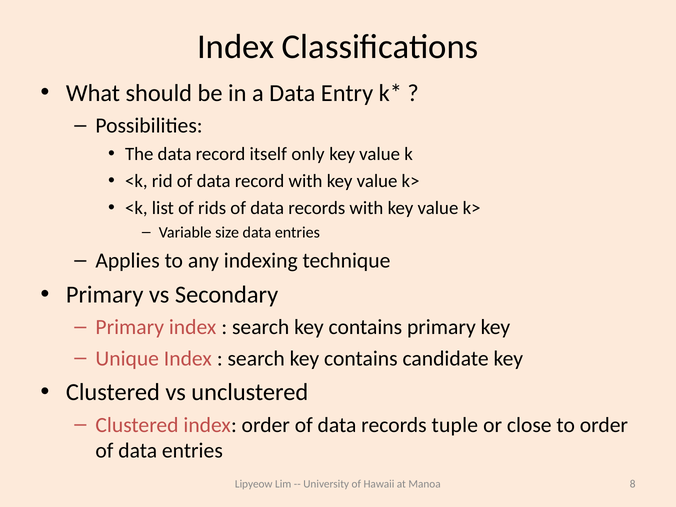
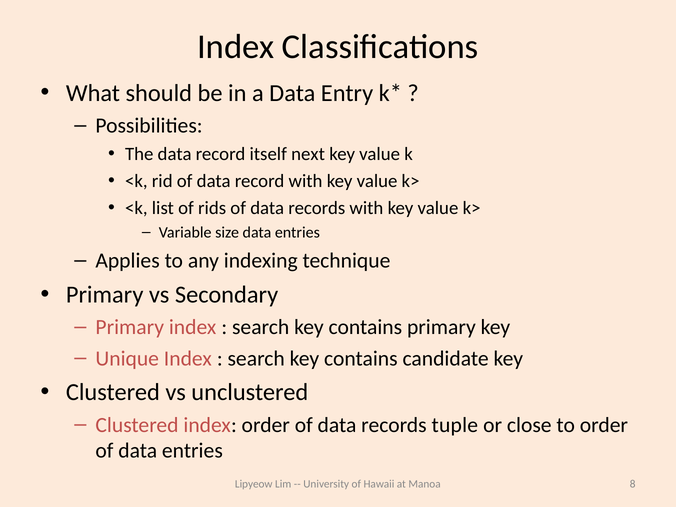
only: only -> next
